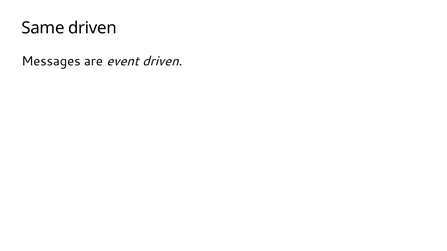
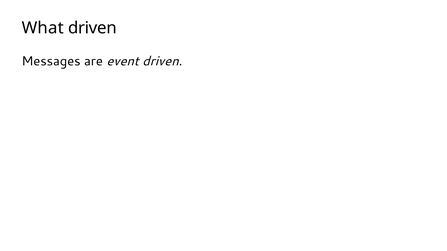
Same: Same -> What
